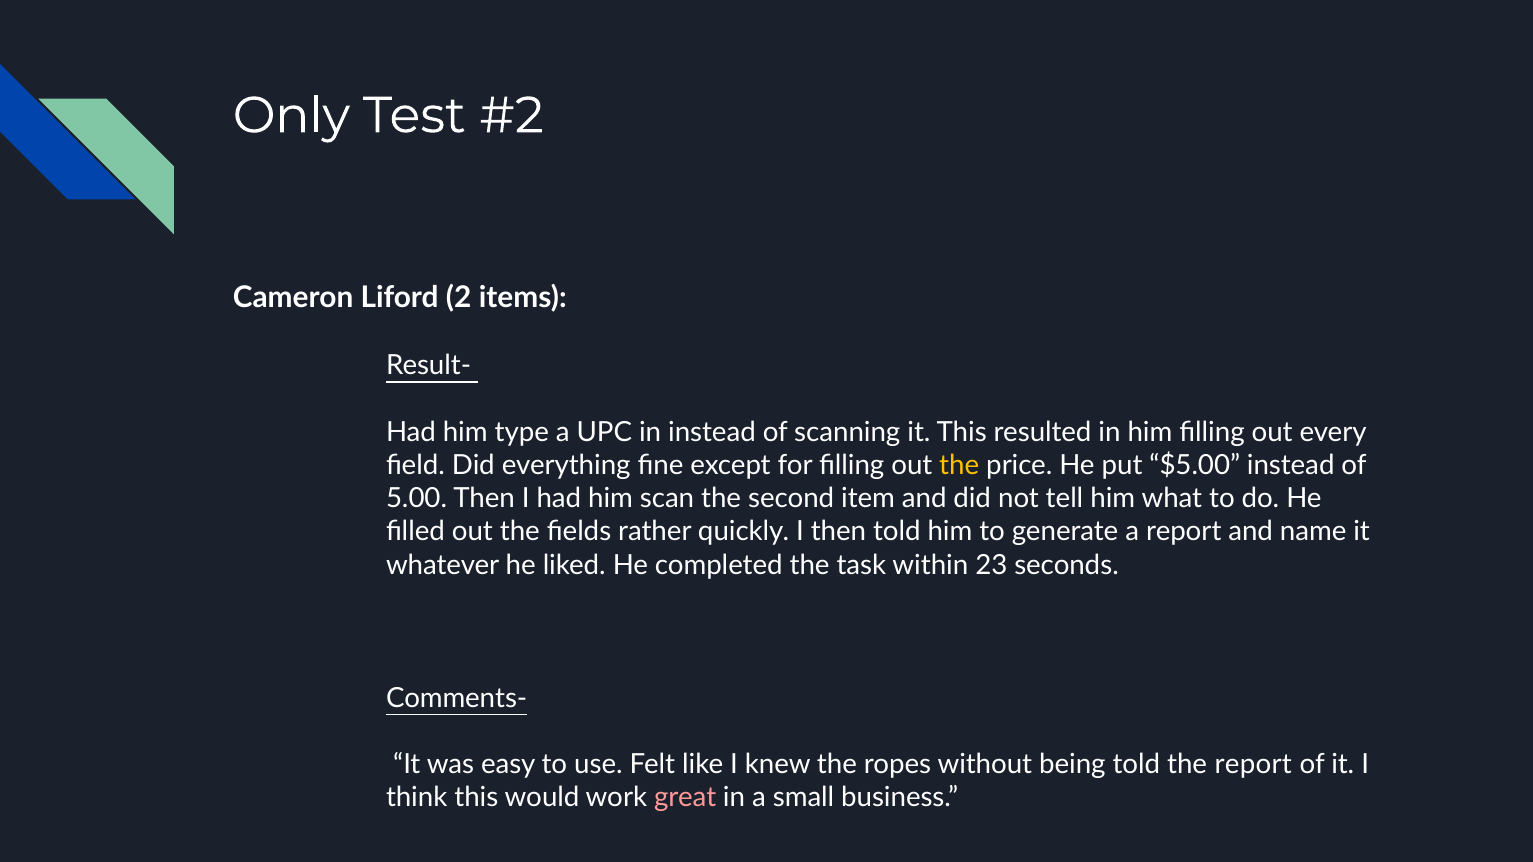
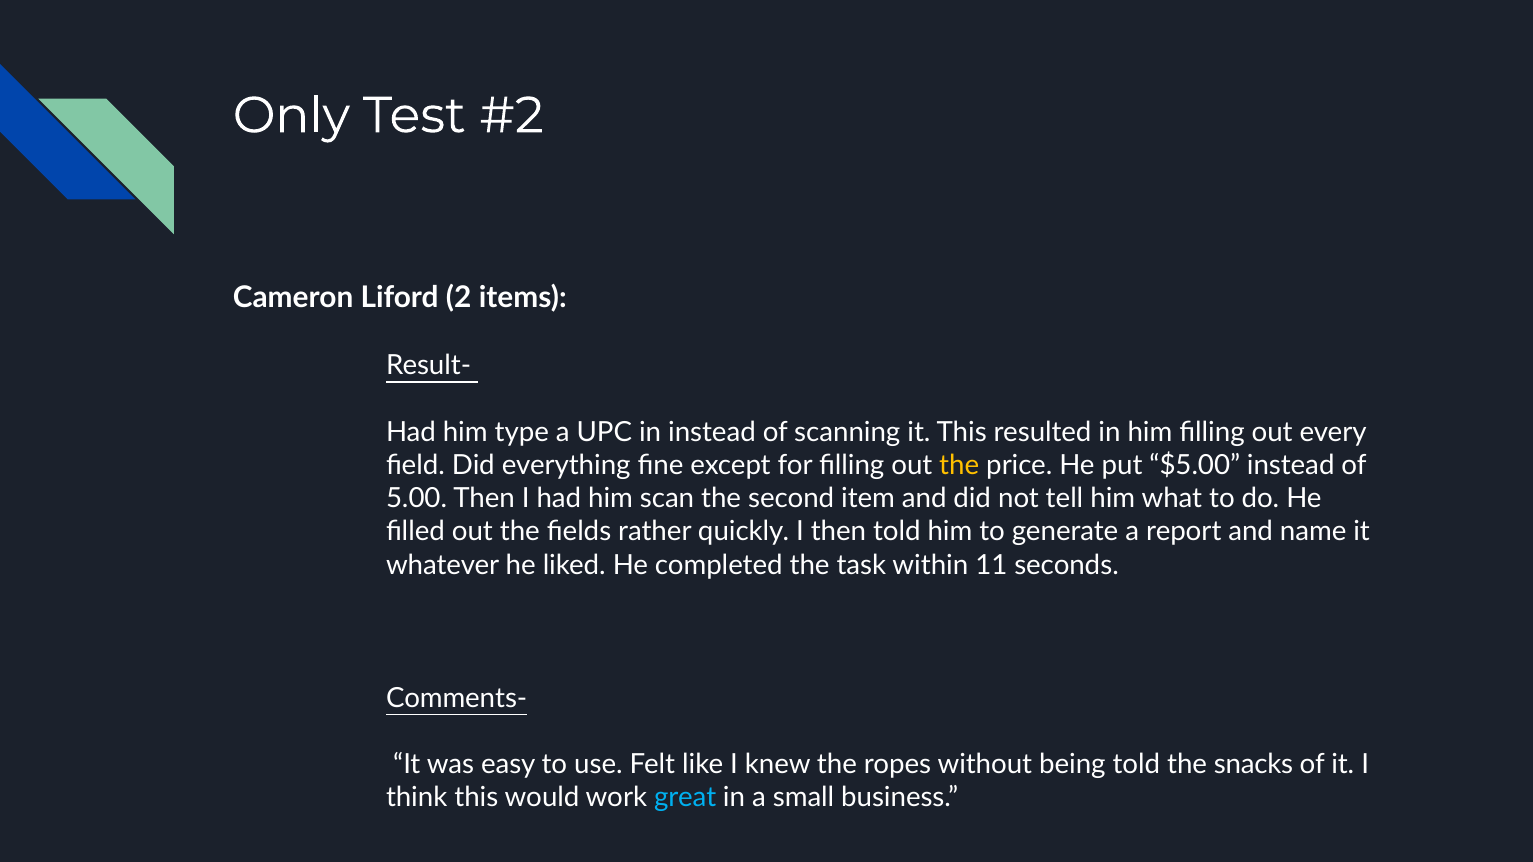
23: 23 -> 11
the report: report -> snacks
great colour: pink -> light blue
